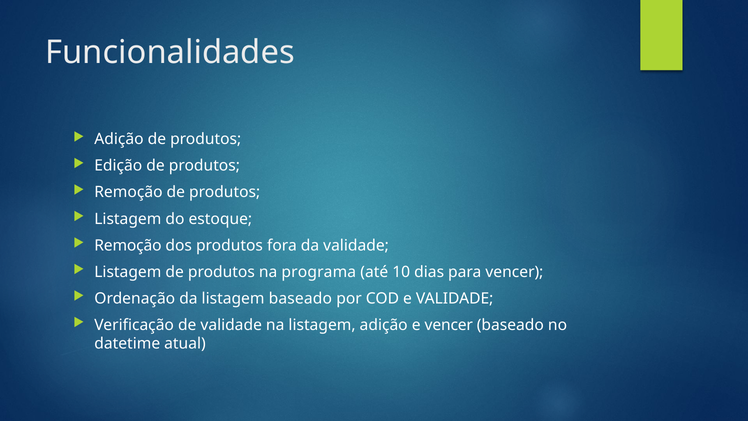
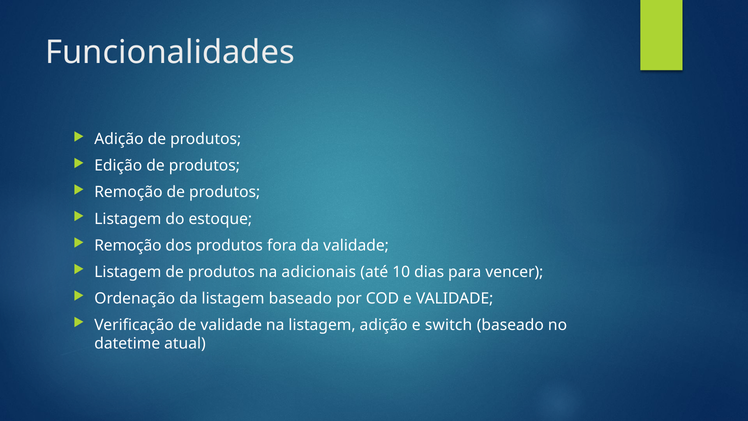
programa: programa -> adicionais
e vencer: vencer -> switch
